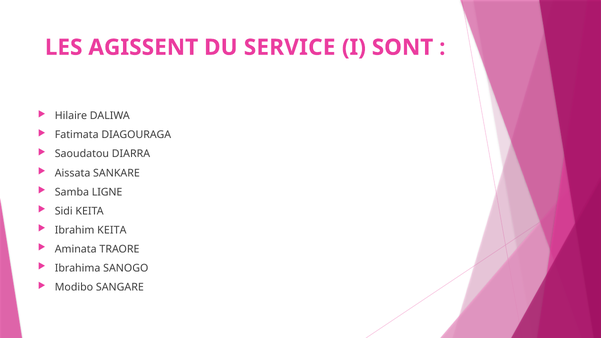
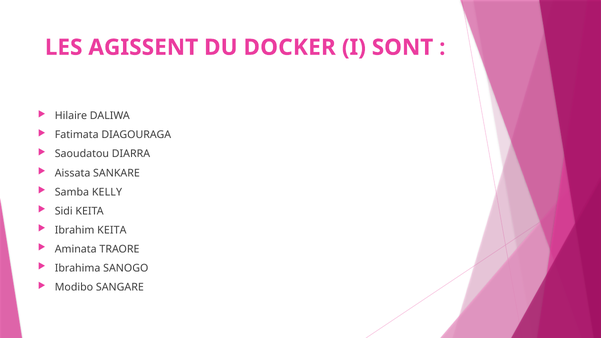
SERVICE: SERVICE -> DOCKER
LIGNE: LIGNE -> KELLY
